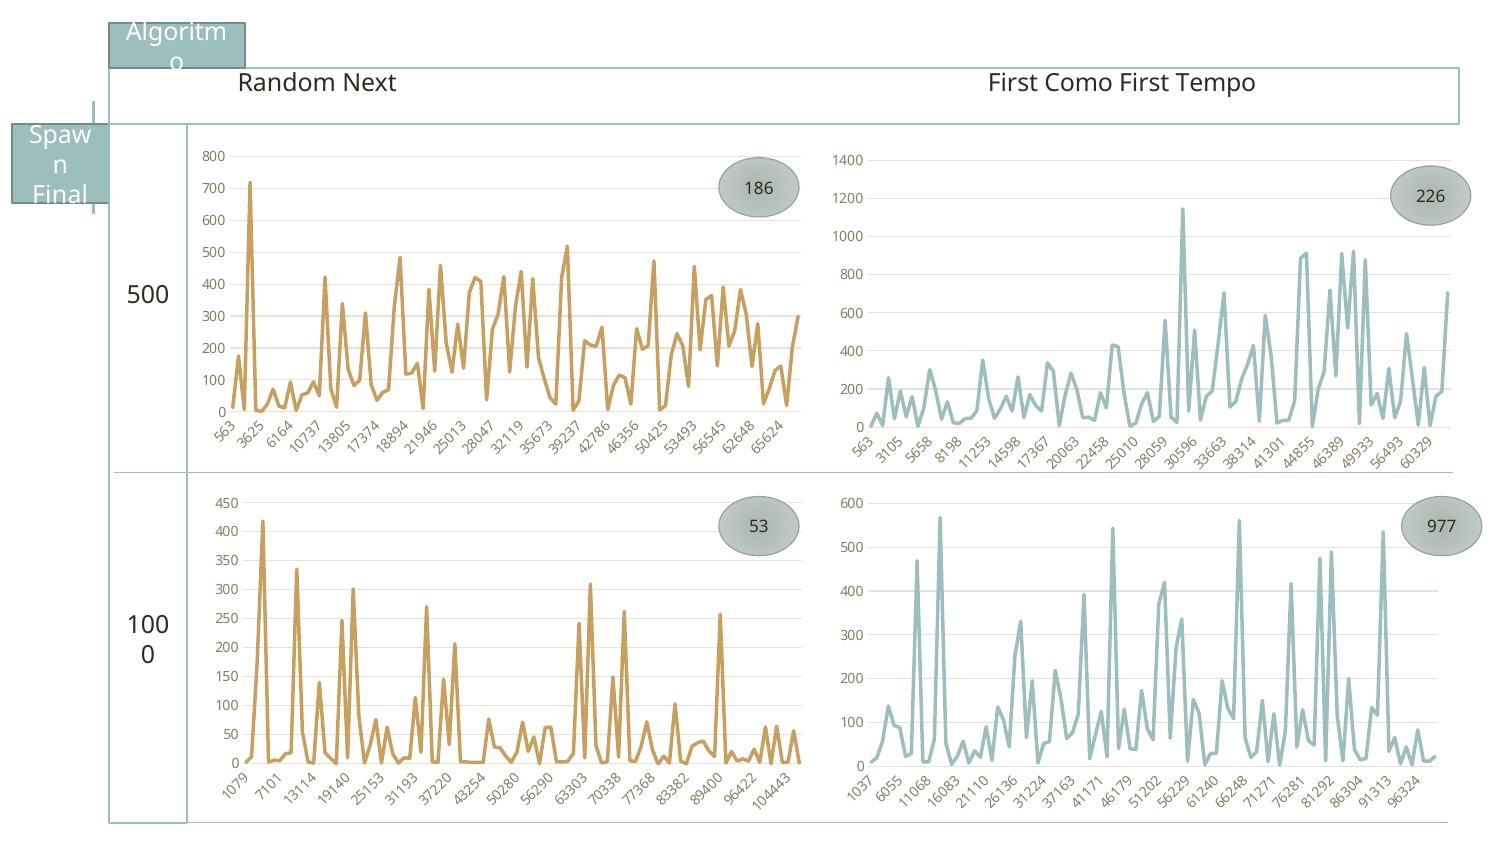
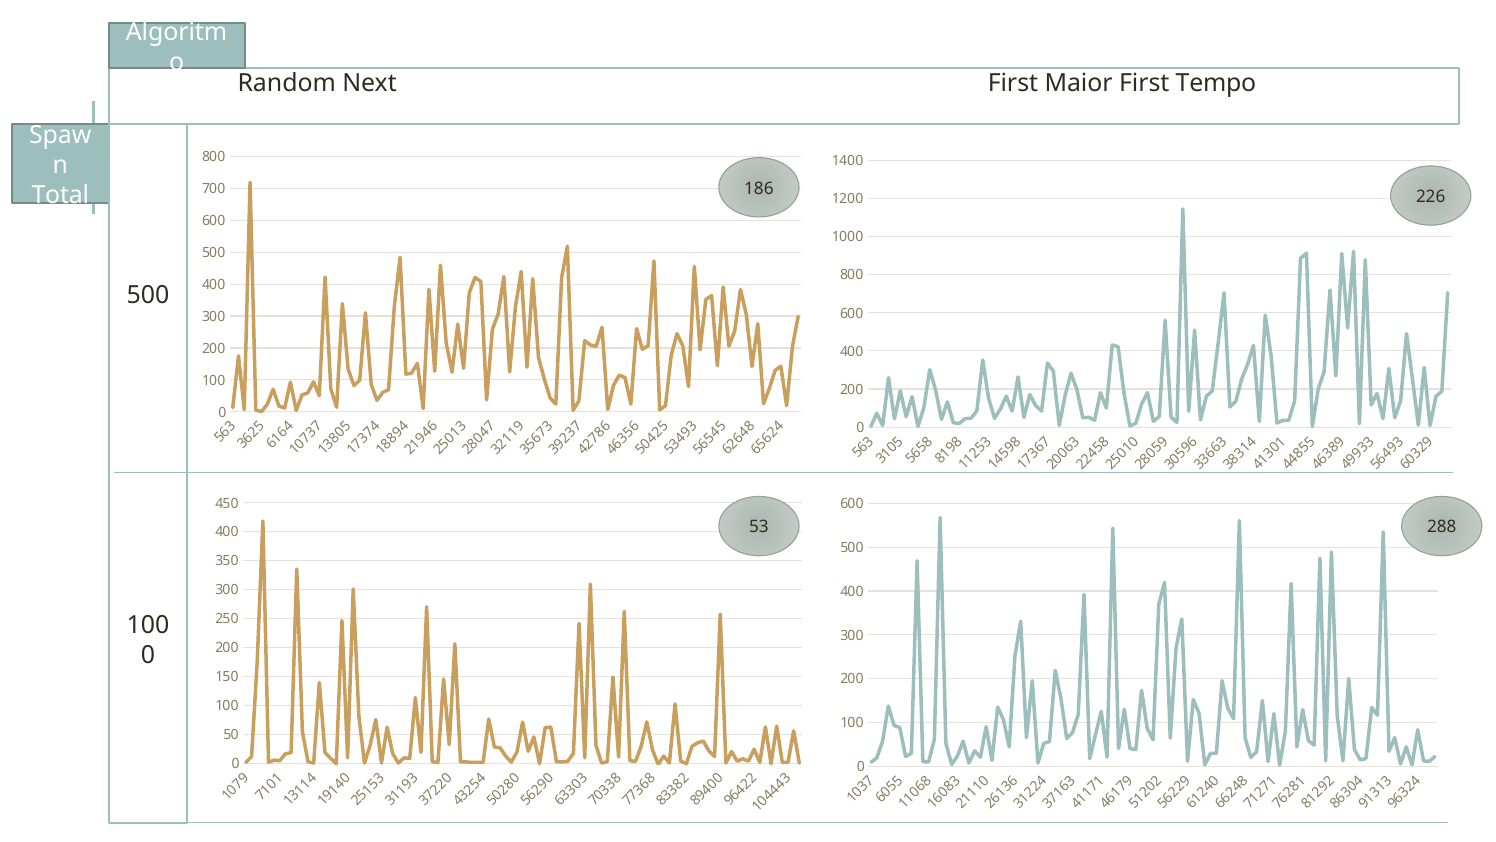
Como: Como -> Maior
Final: Final -> Total
977: 977 -> 288
